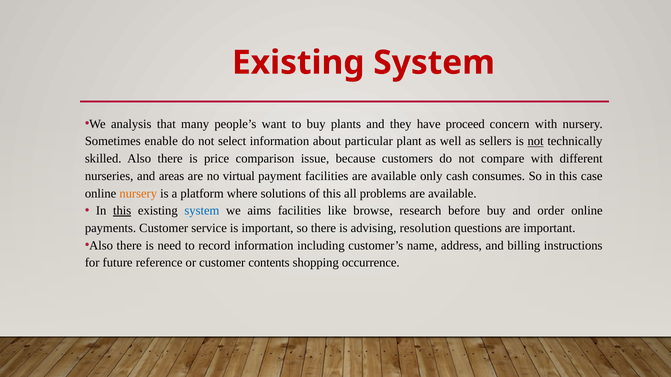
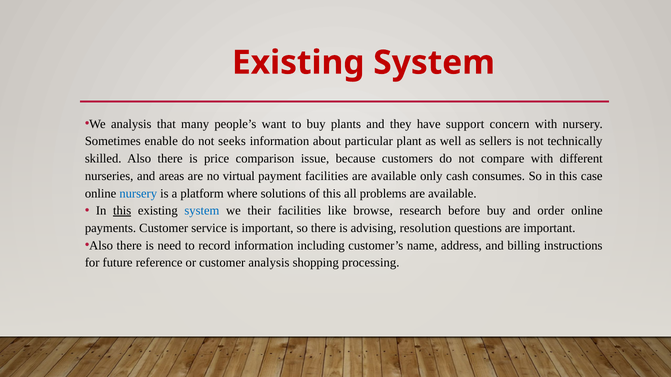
proceed: proceed -> support
select: select -> seeks
not at (536, 142) underline: present -> none
nursery at (138, 194) colour: orange -> blue
aims: aims -> their
customer contents: contents -> analysis
occurrence: occurrence -> processing
